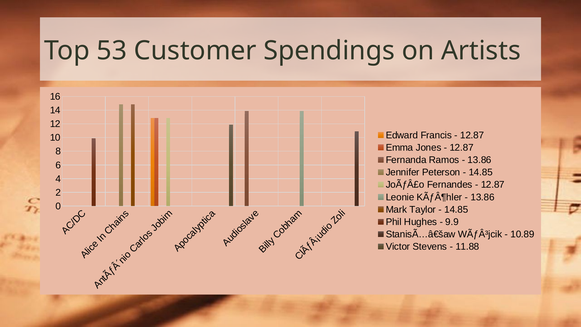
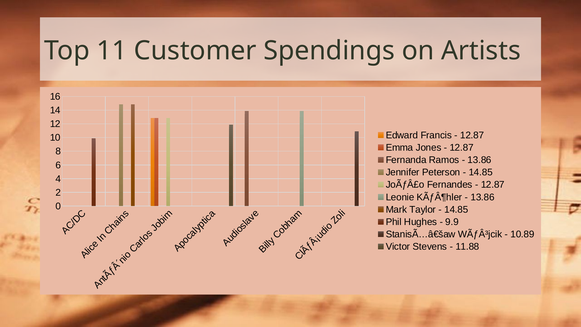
53: 53 -> 11
